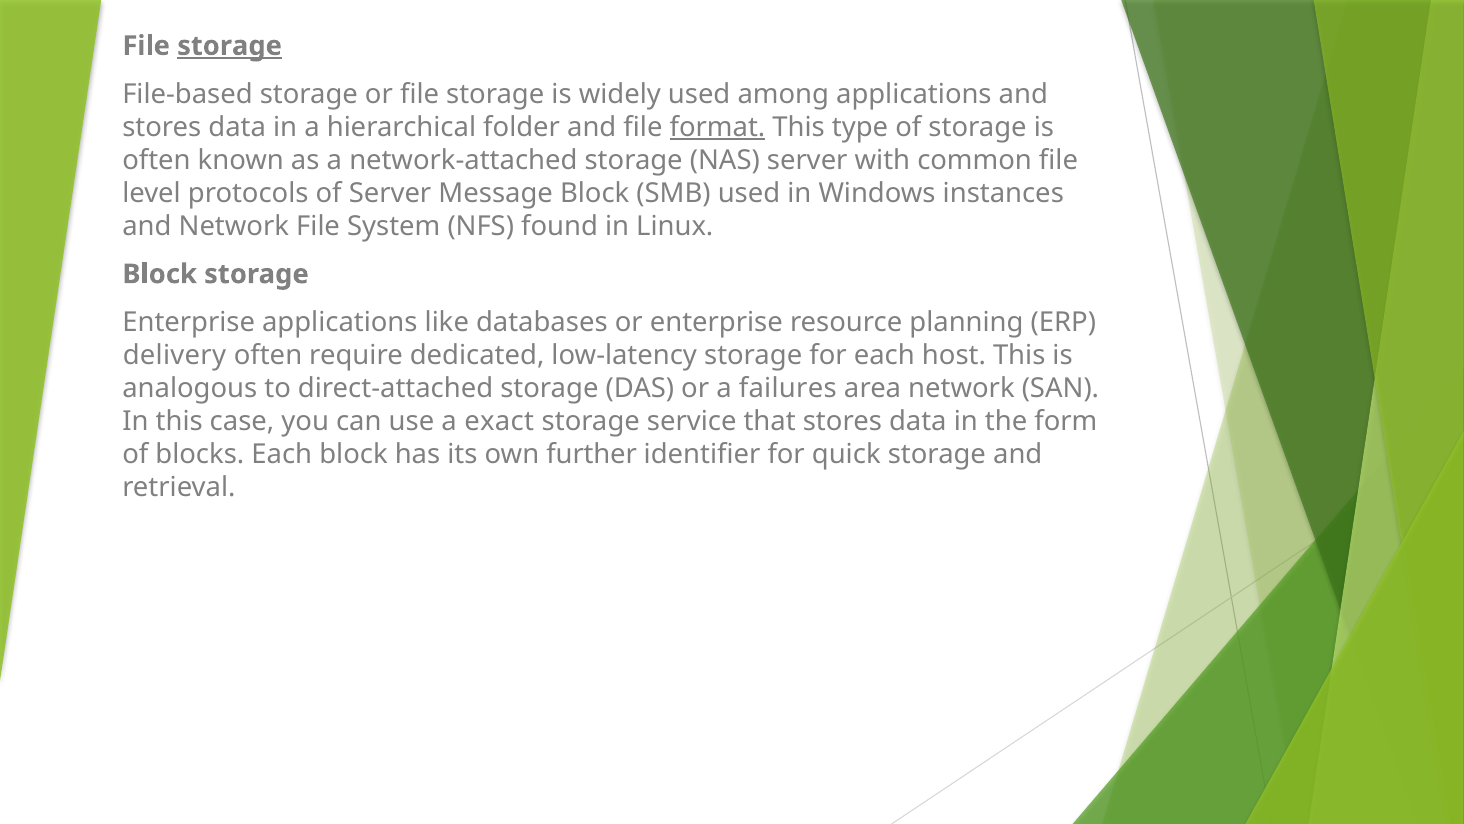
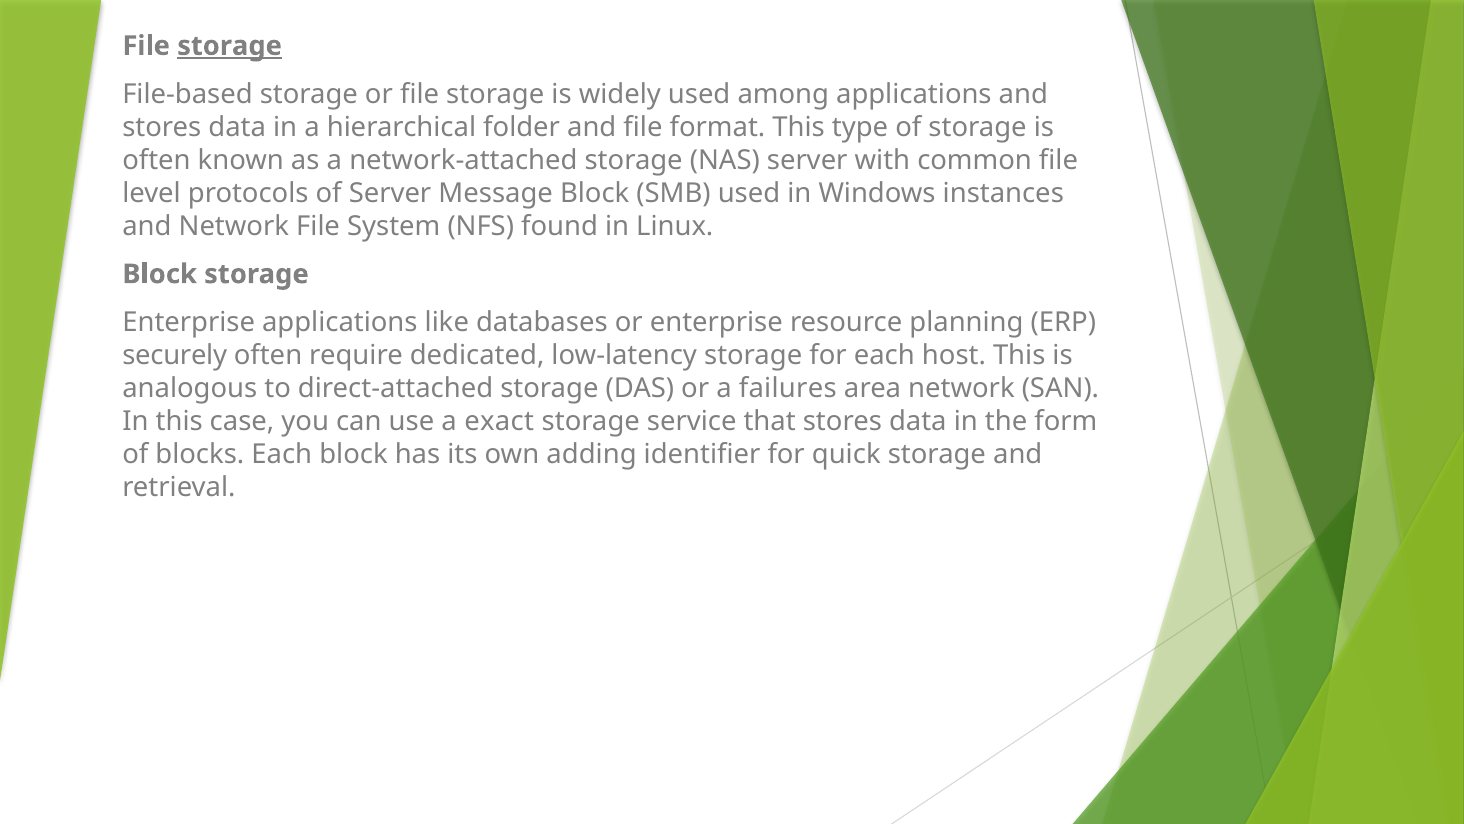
format underline: present -> none
delivery: delivery -> securely
further: further -> adding
